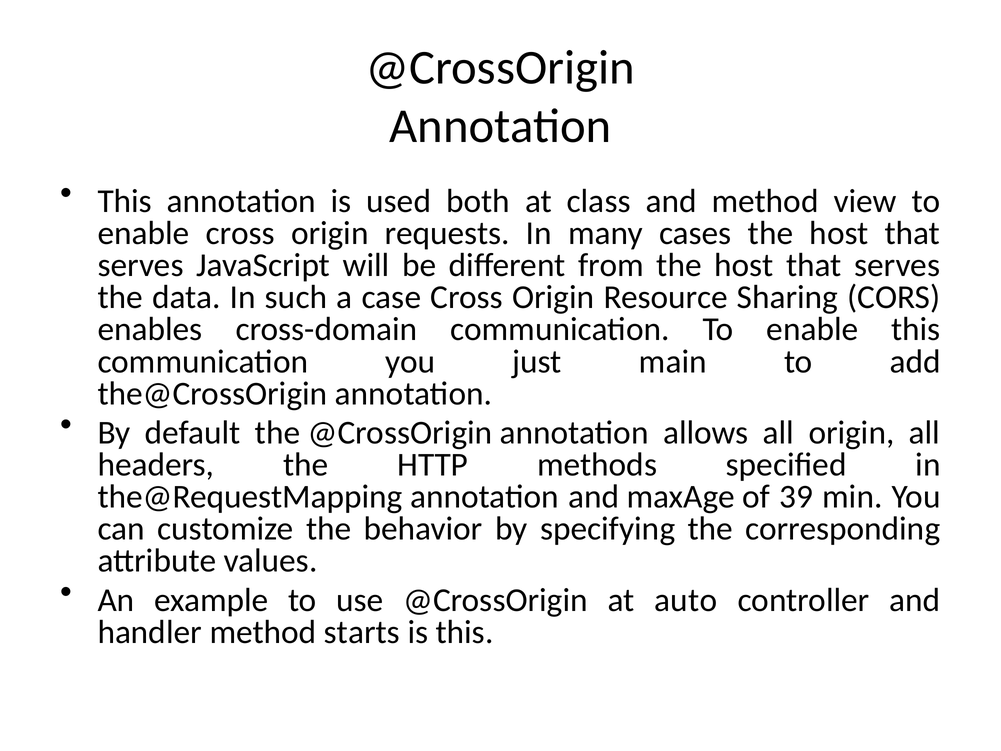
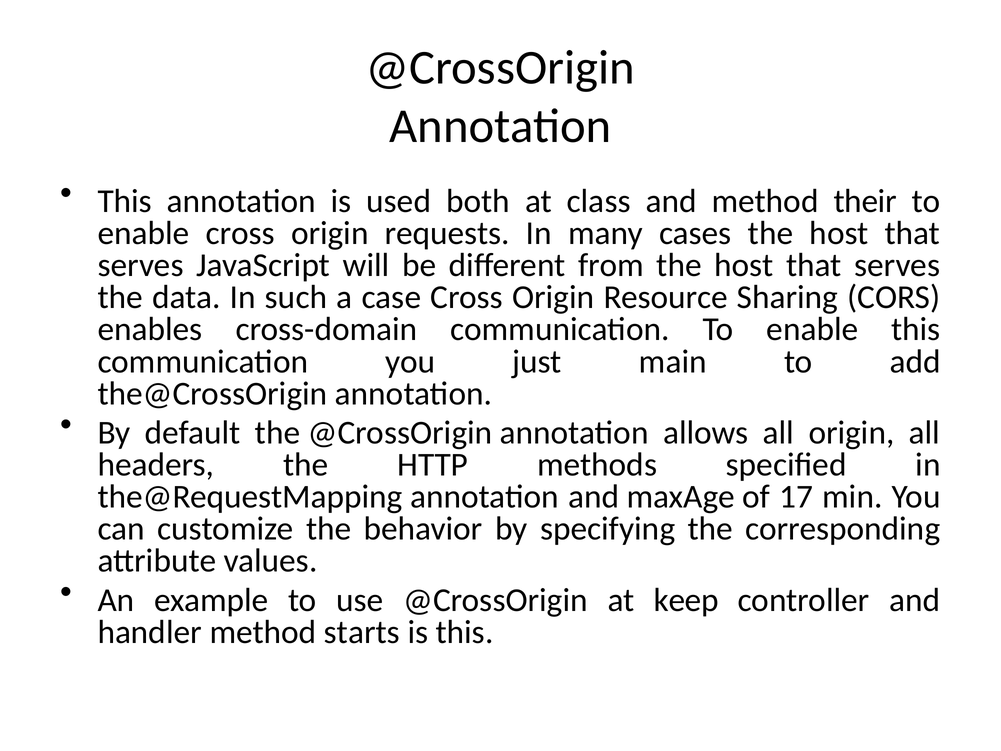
view: view -> their
39: 39 -> 17
auto: auto -> keep
